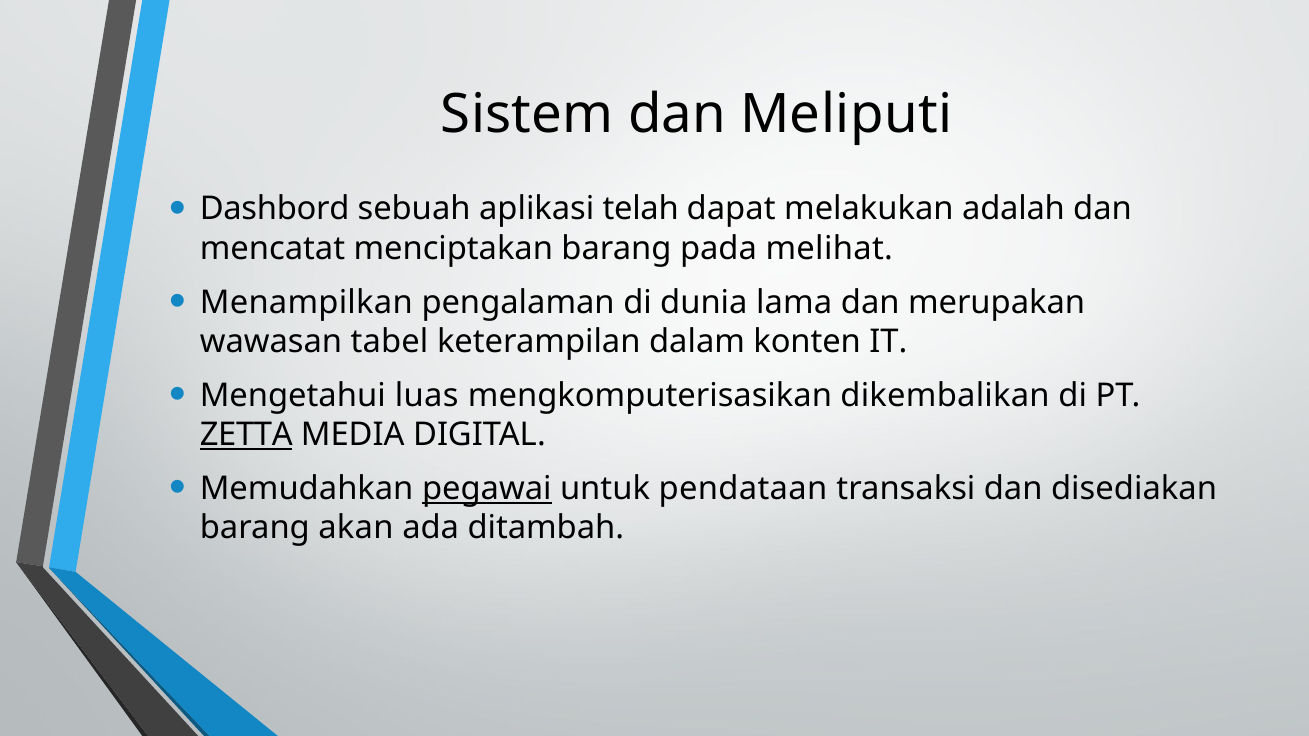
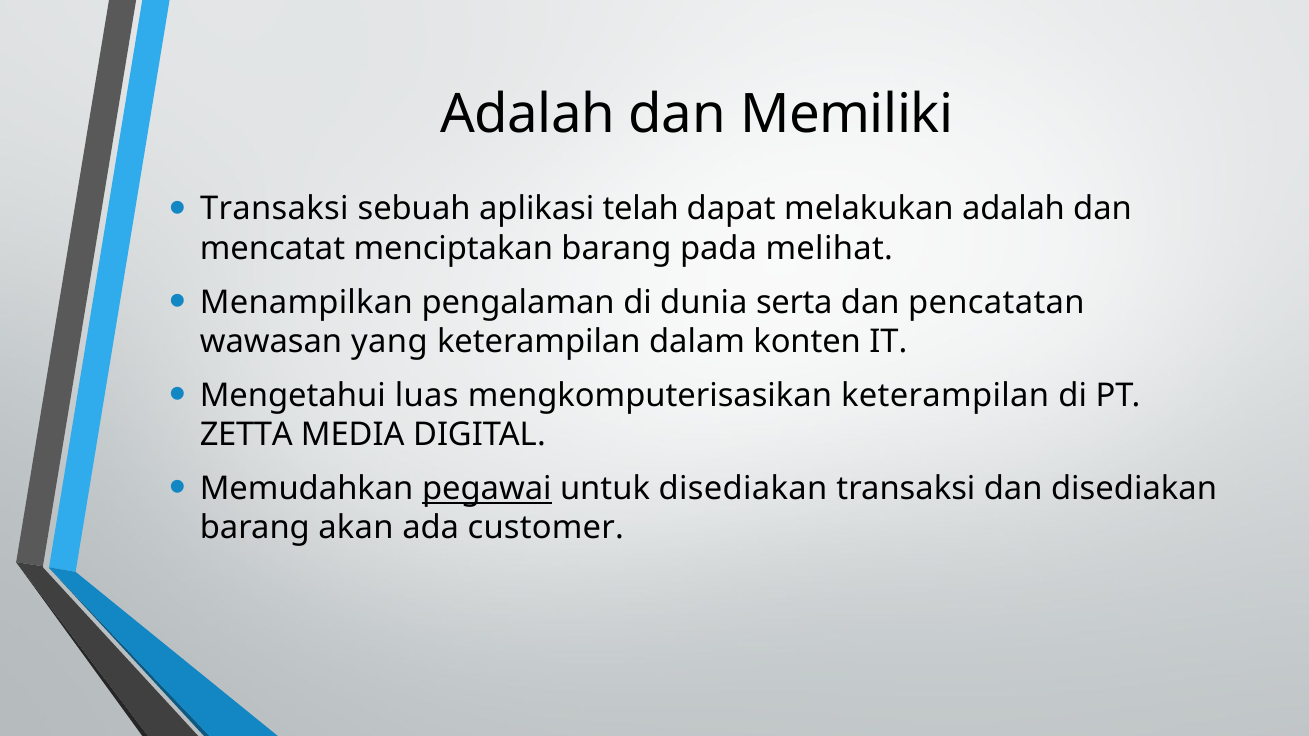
Sistem at (527, 115): Sistem -> Adalah
Meliputi: Meliputi -> Memiliki
Dashbord at (275, 209): Dashbord -> Transaksi
lama: lama -> serta
merupakan: merupakan -> pencatatan
tabel: tabel -> yang
mengkomputerisasikan dikembalikan: dikembalikan -> keterampilan
ZETTA underline: present -> none
untuk pendataan: pendataan -> disediakan
ditambah: ditambah -> customer
